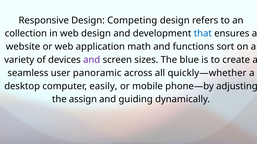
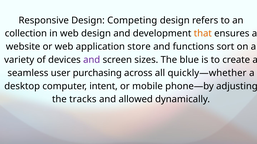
that colour: blue -> orange
math: math -> store
panoramic: panoramic -> purchasing
easily: easily -> intent
assign: assign -> tracks
guiding: guiding -> allowed
